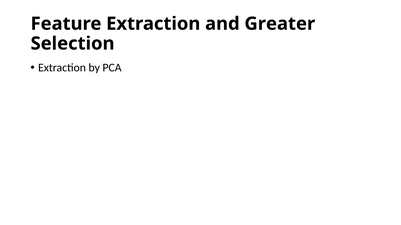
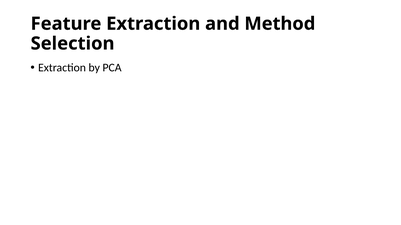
Greater: Greater -> Method
